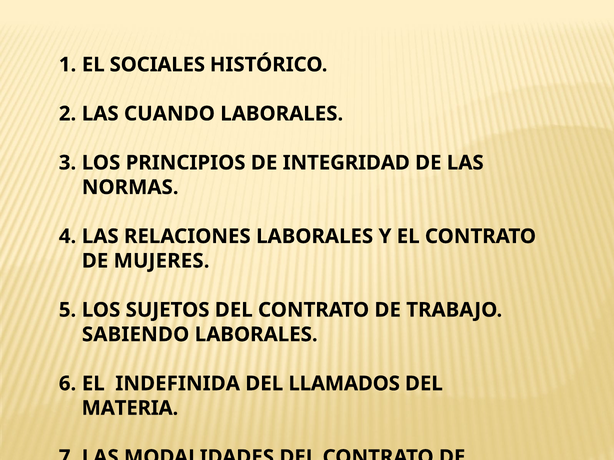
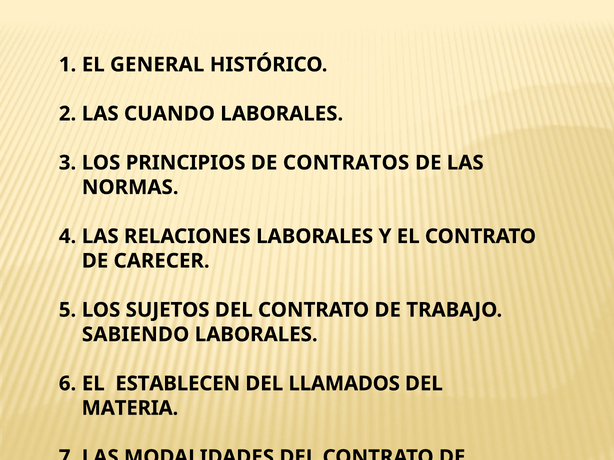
SOCIALES: SOCIALES -> GENERAL
INTEGRIDAD: INTEGRIDAD -> CONTRATOS
MUJERES: MUJERES -> CARECER
INDEFINIDA: INDEFINIDA -> ESTABLECEN
